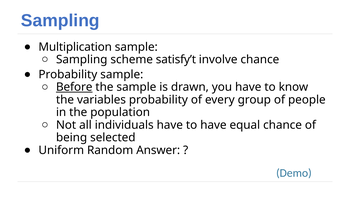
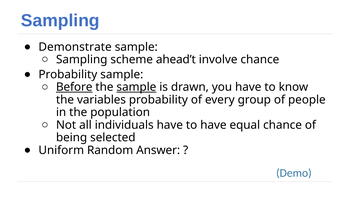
Multiplication: Multiplication -> Demonstrate
satisfy’t: satisfy’t -> ahead’t
sample at (136, 87) underline: none -> present
